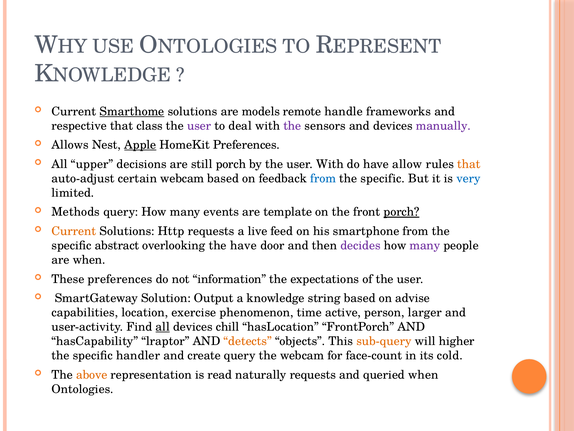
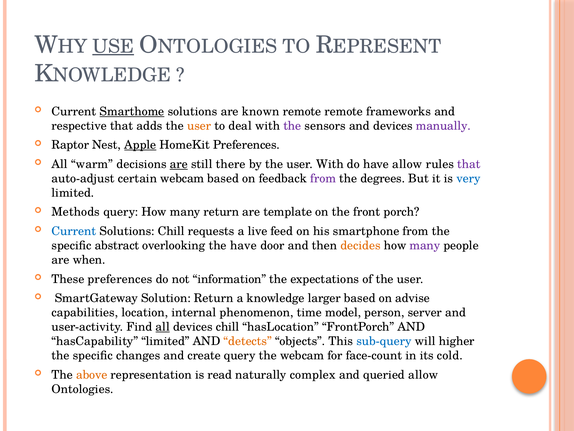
USE underline: none -> present
models: models -> known
remote handle: handle -> remote
class: class -> adds
user at (199, 126) colour: purple -> orange
Allows: Allows -> Raptor
upper: upper -> warm
are at (179, 164) underline: none -> present
still porch: porch -> there
that at (469, 164) colour: orange -> purple
from at (323, 178) colour: blue -> purple
specific at (383, 178): specific -> degrees
many events: events -> return
porch at (402, 212) underline: present -> none
Current at (74, 231) colour: orange -> blue
Solutions Http: Http -> Chill
decides colour: purple -> orange
Solution Output: Output -> Return
string: string -> larger
exercise: exercise -> internal
active: active -> model
larger: larger -> server
hasCapability lraptor: lraptor -> limited
sub-query colour: orange -> blue
handler: handler -> changes
naturally requests: requests -> complex
queried when: when -> allow
